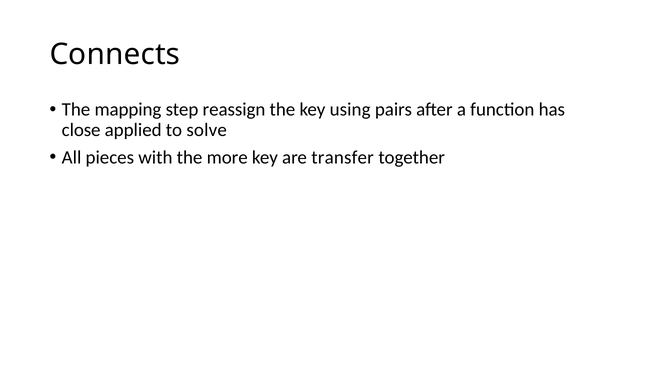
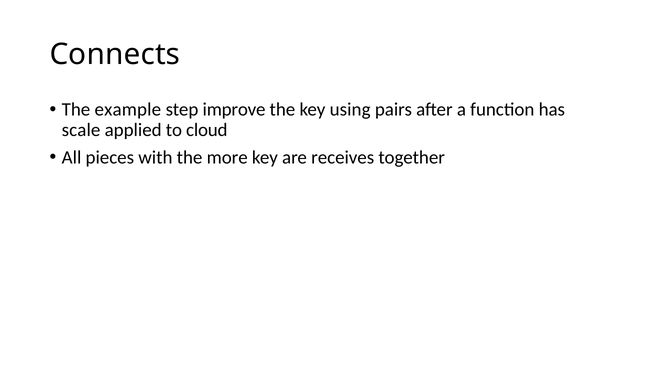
mapping: mapping -> example
reassign: reassign -> improve
close: close -> scale
solve: solve -> cloud
transfer: transfer -> receives
